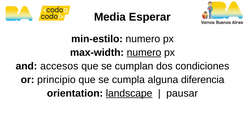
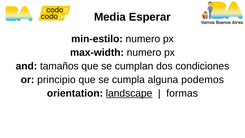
numero at (144, 52) underline: present -> none
accesos: accesos -> tamaños
diferencia: diferencia -> podemos
pausar: pausar -> formas
